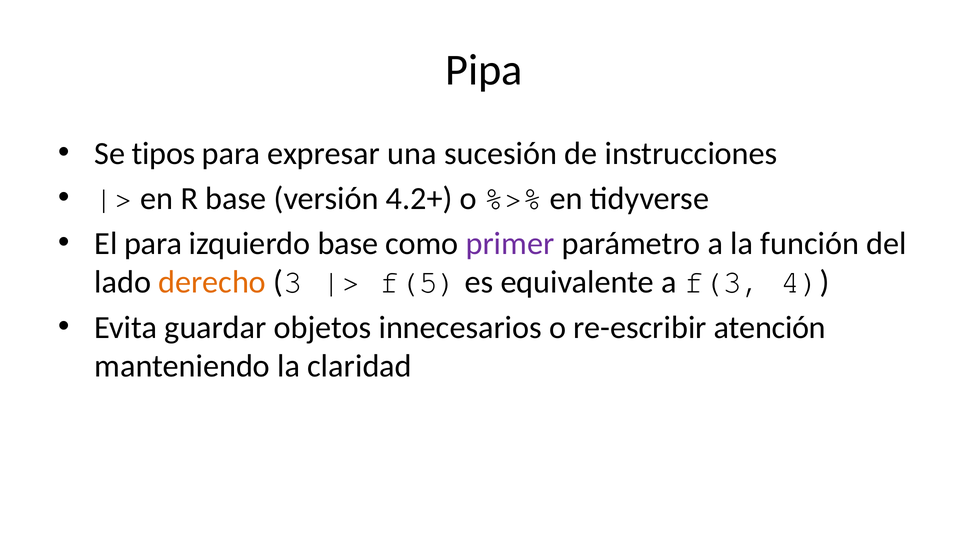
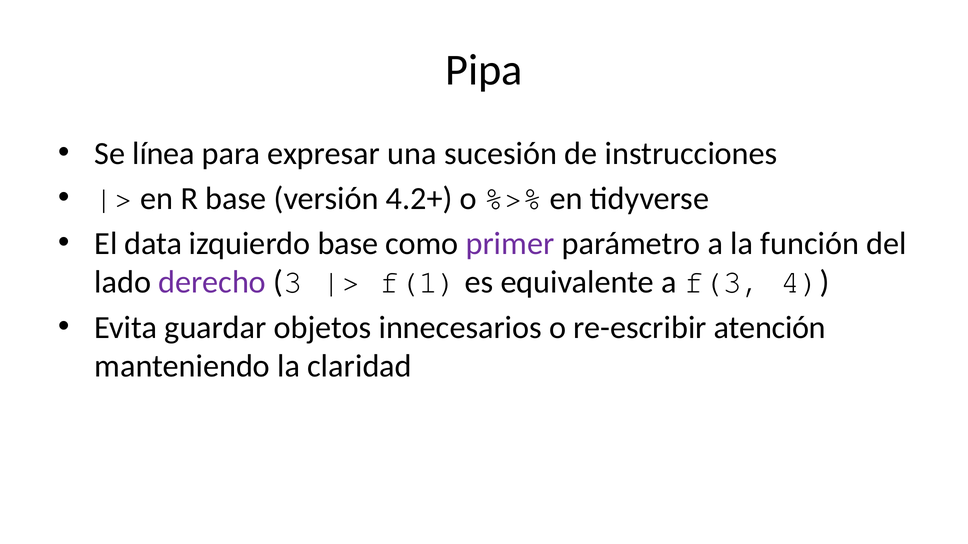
tipos: tipos -> línea
El para: para -> data
derecho colour: orange -> purple
f(5: f(5 -> f(1
